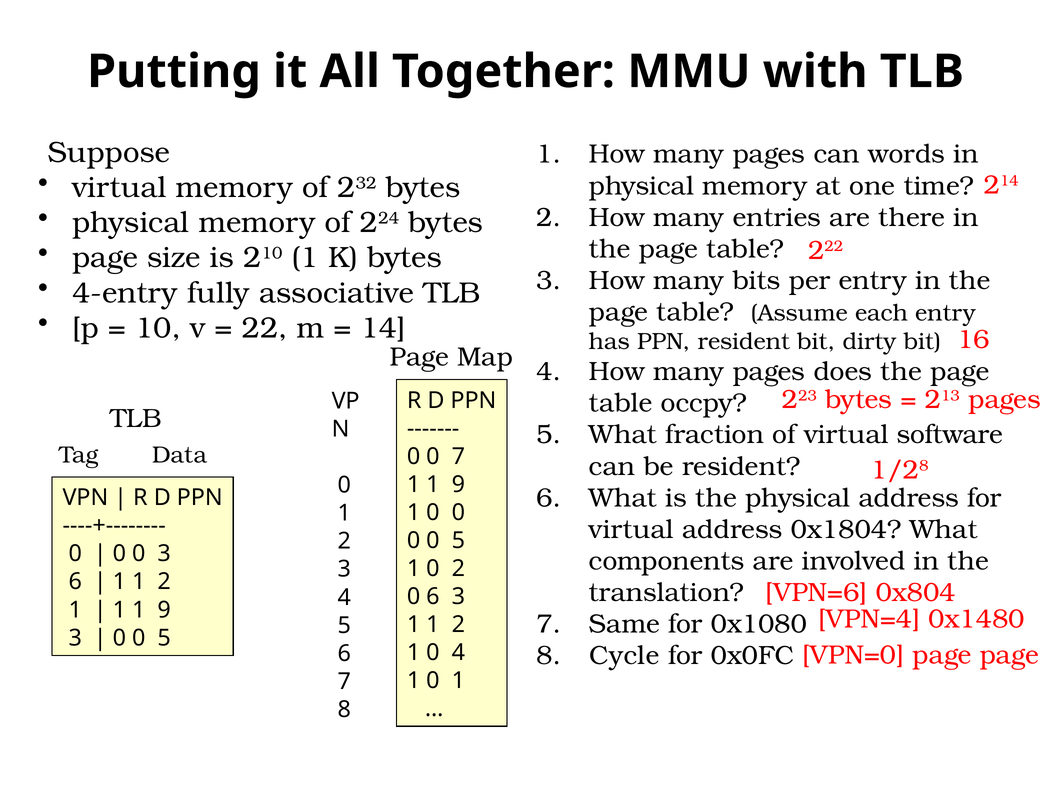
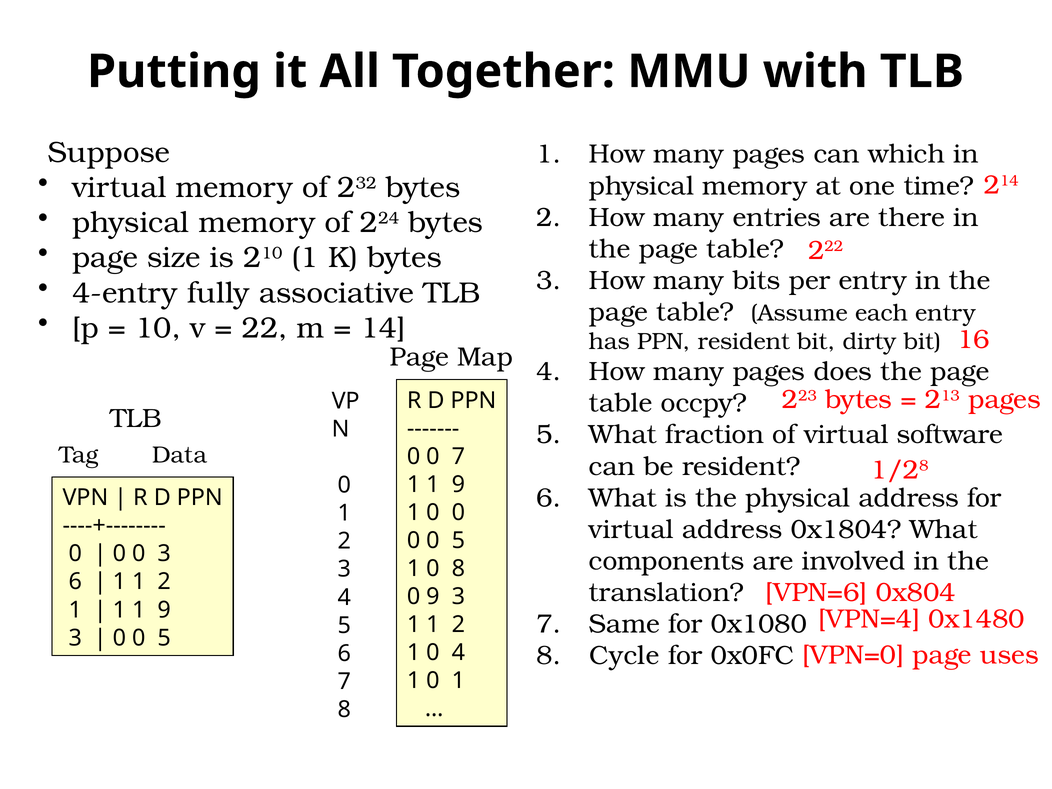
words: words -> which
0 2: 2 -> 8
0 6: 6 -> 9
page page: page -> uses
